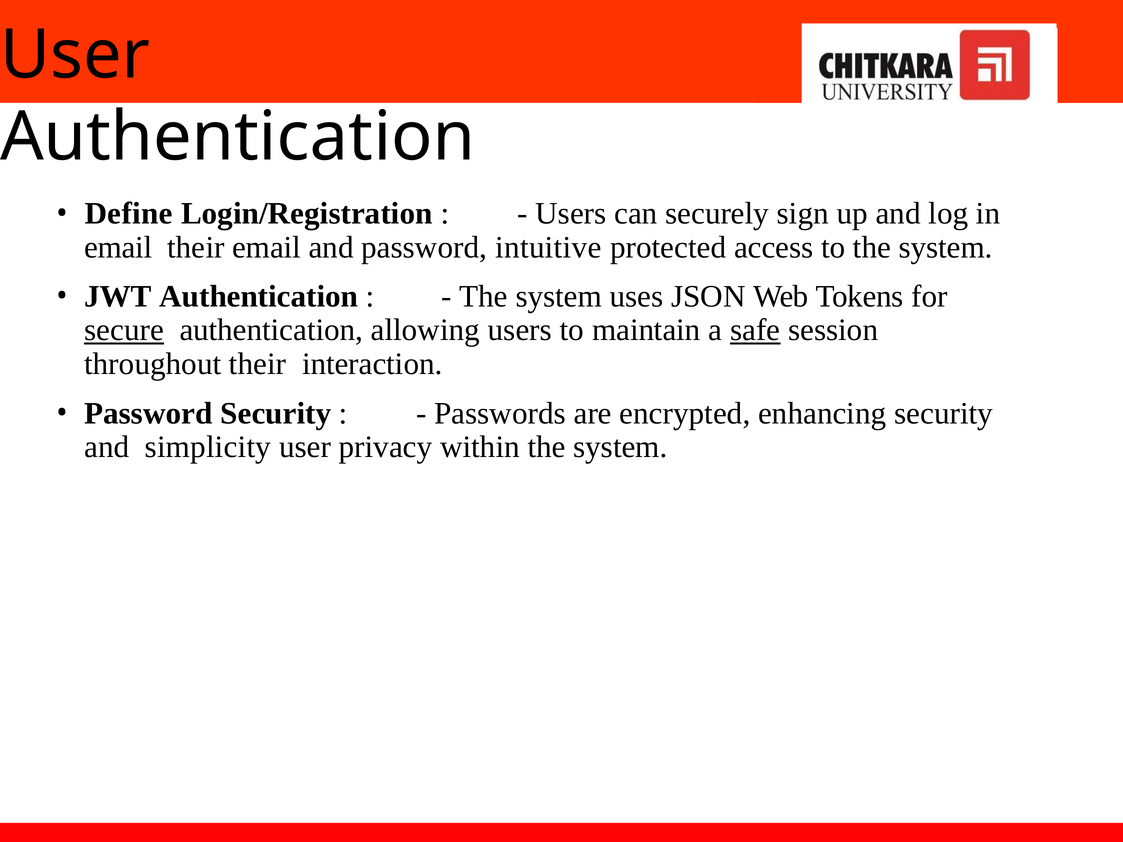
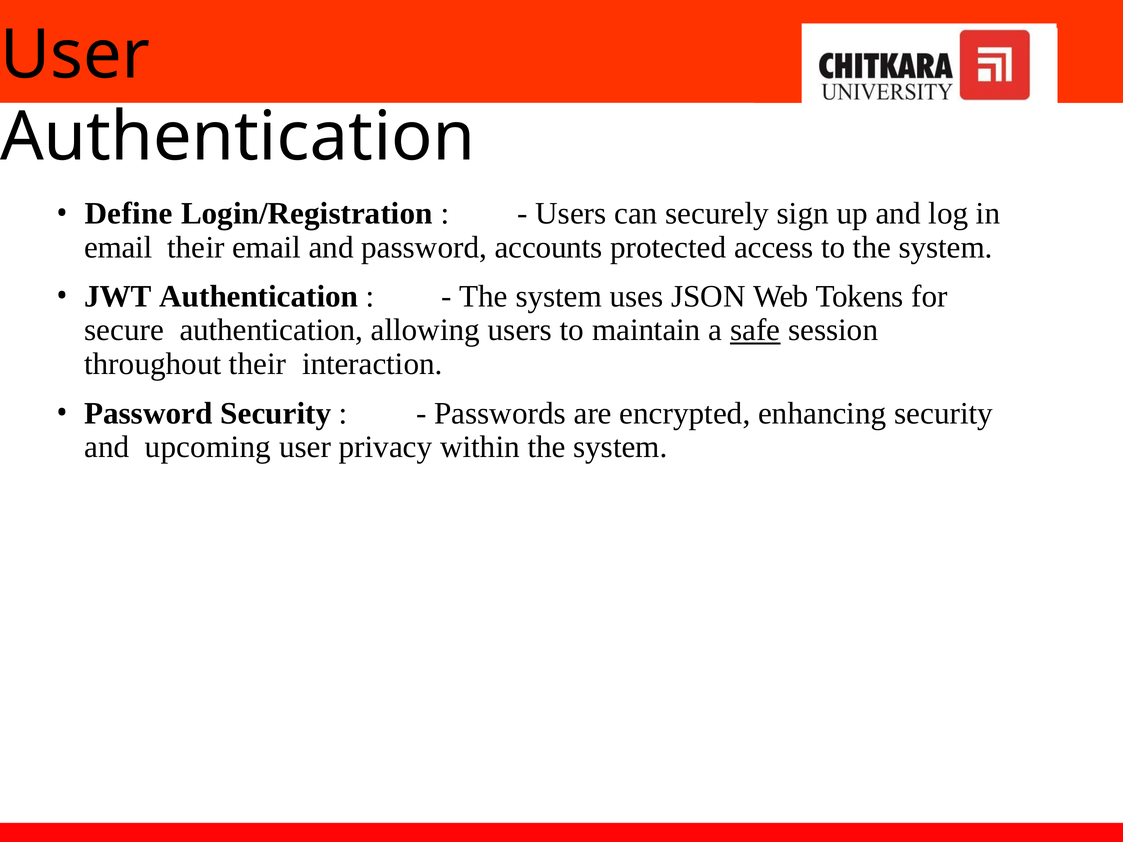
intuitive: intuitive -> accounts
secure underline: present -> none
simplicity: simplicity -> upcoming
